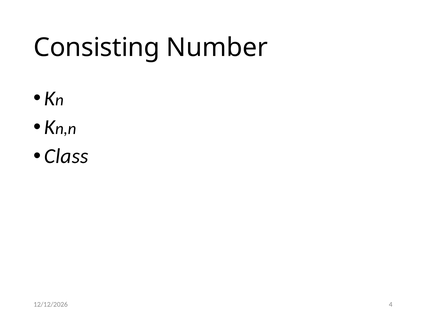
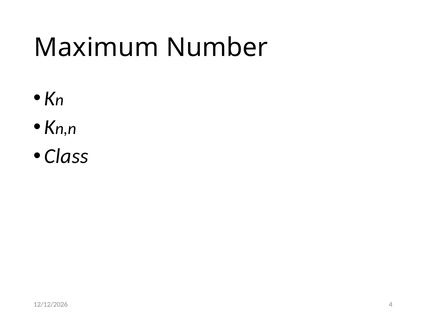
Consisting: Consisting -> Maximum
